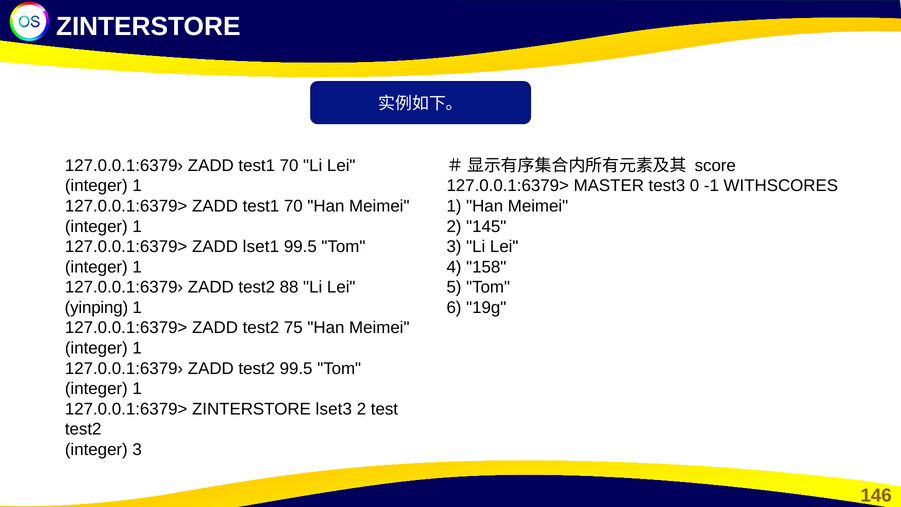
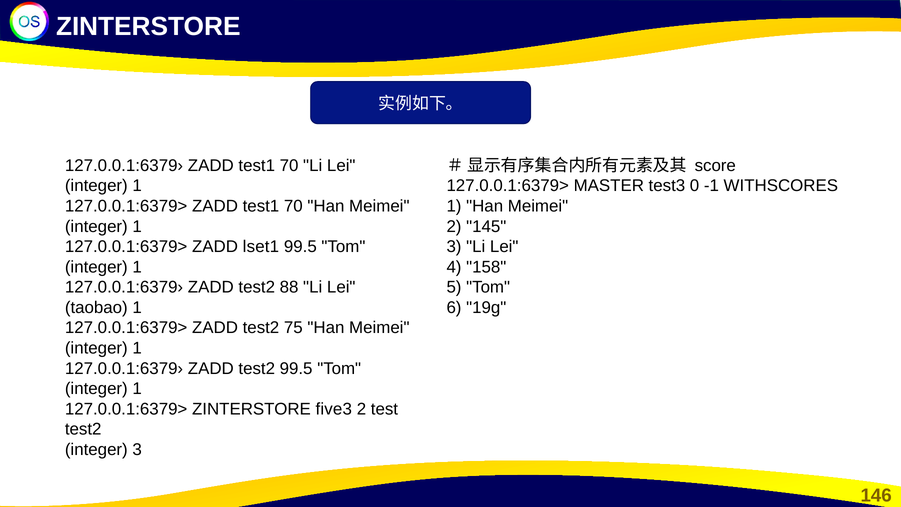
yinping: yinping -> taobao
lset3: lset3 -> five3
